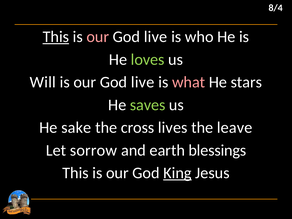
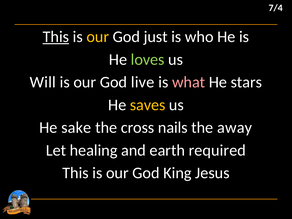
8/4: 8/4 -> 7/4
our at (98, 37) colour: pink -> yellow
live at (156, 37): live -> just
saves colour: light green -> yellow
lives: lives -> nails
leave: leave -> away
sorrow: sorrow -> healing
blessings: blessings -> required
King underline: present -> none
